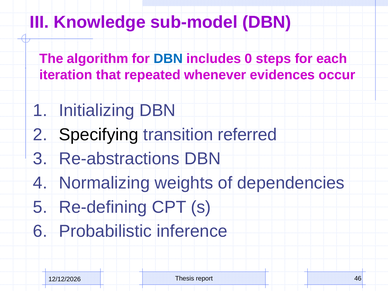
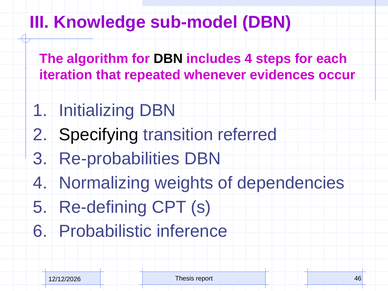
DBN at (168, 59) colour: blue -> black
includes 0: 0 -> 4
Re-abstractions: Re-abstractions -> Re-probabilities
